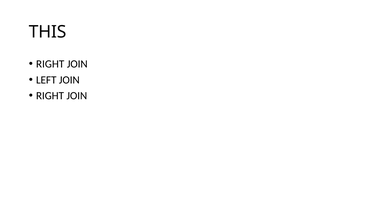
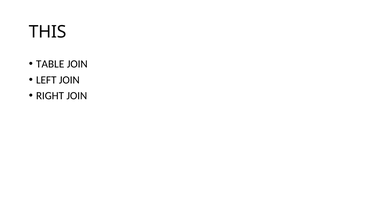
RIGHT at (50, 64): RIGHT -> TABLE
